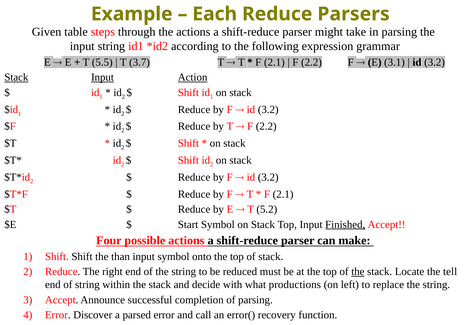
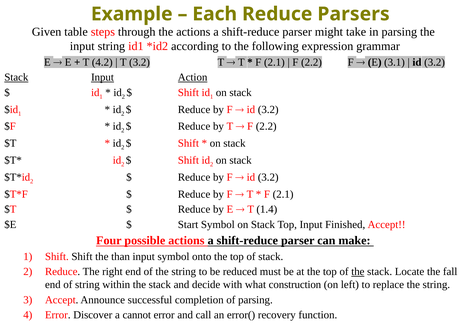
5.5: 5.5 -> 4.2
T 3.7: 3.7 -> 3.2
5.2: 5.2 -> 1.4
Finished underline: present -> none
tell: tell -> fall
productions: productions -> construction
parsed: parsed -> cannot
